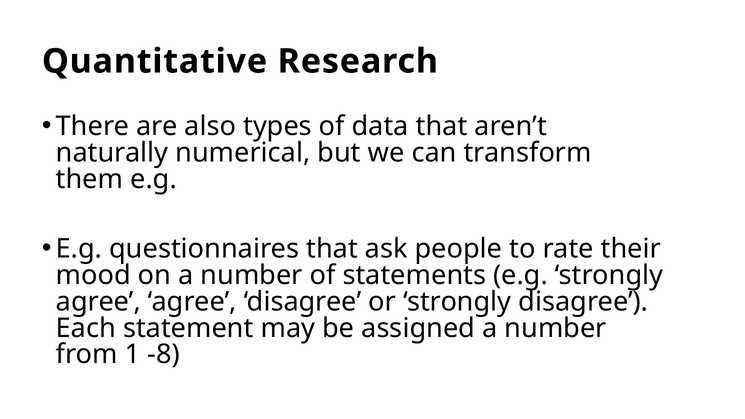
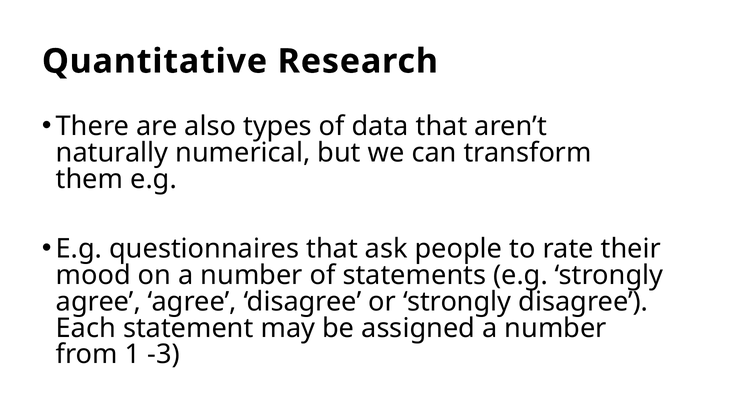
-8: -8 -> -3
